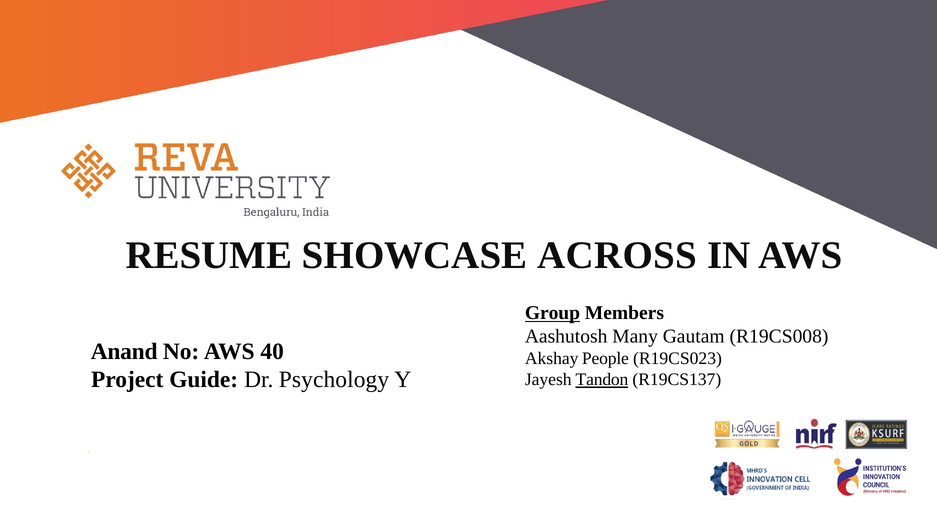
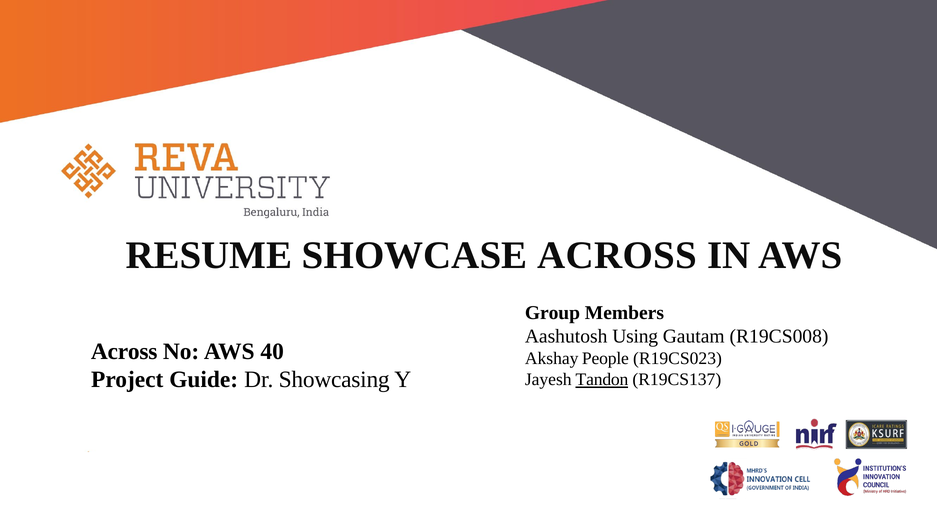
Group underline: present -> none
Many: Many -> Using
Anand at (124, 352): Anand -> Across
Psychology: Psychology -> Showcasing
